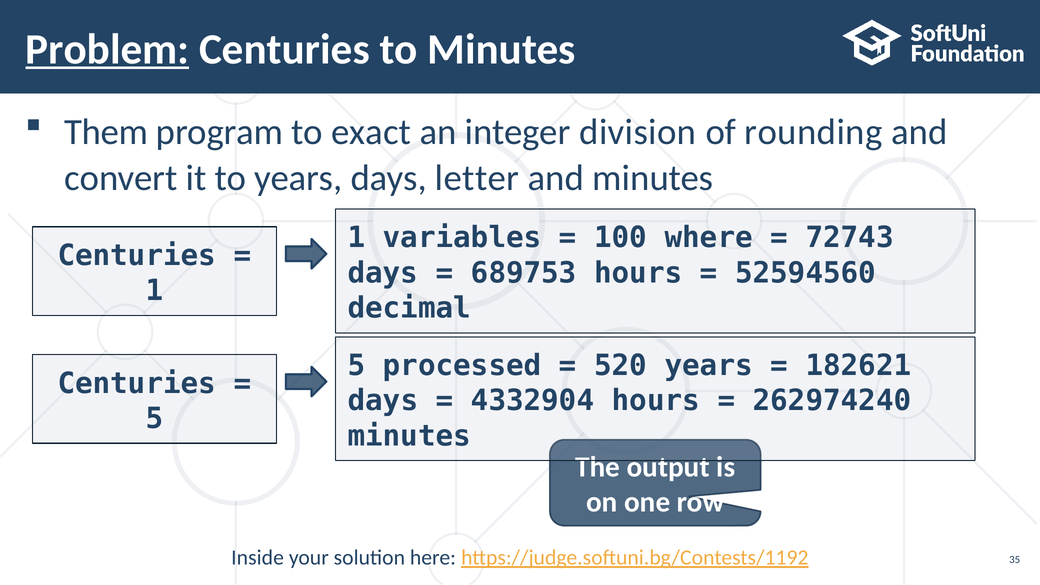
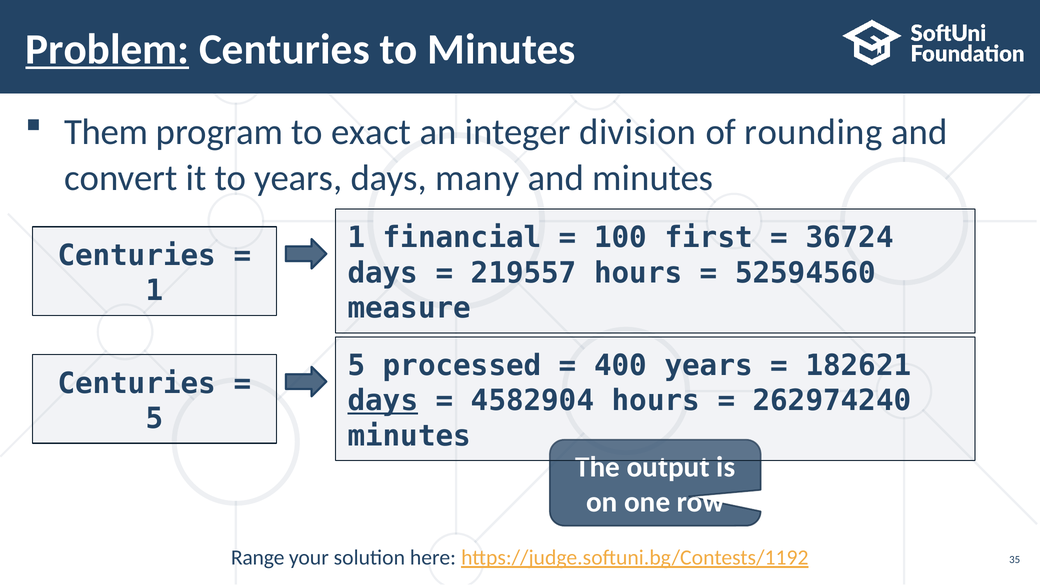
letter: letter -> many
variables: variables -> financial
where: where -> first
72743: 72743 -> 36724
689753: 689753 -> 219557
decimal: decimal -> measure
520: 520 -> 400
days at (383, 401) underline: none -> present
4332904: 4332904 -> 4582904
Inside: Inside -> Range
